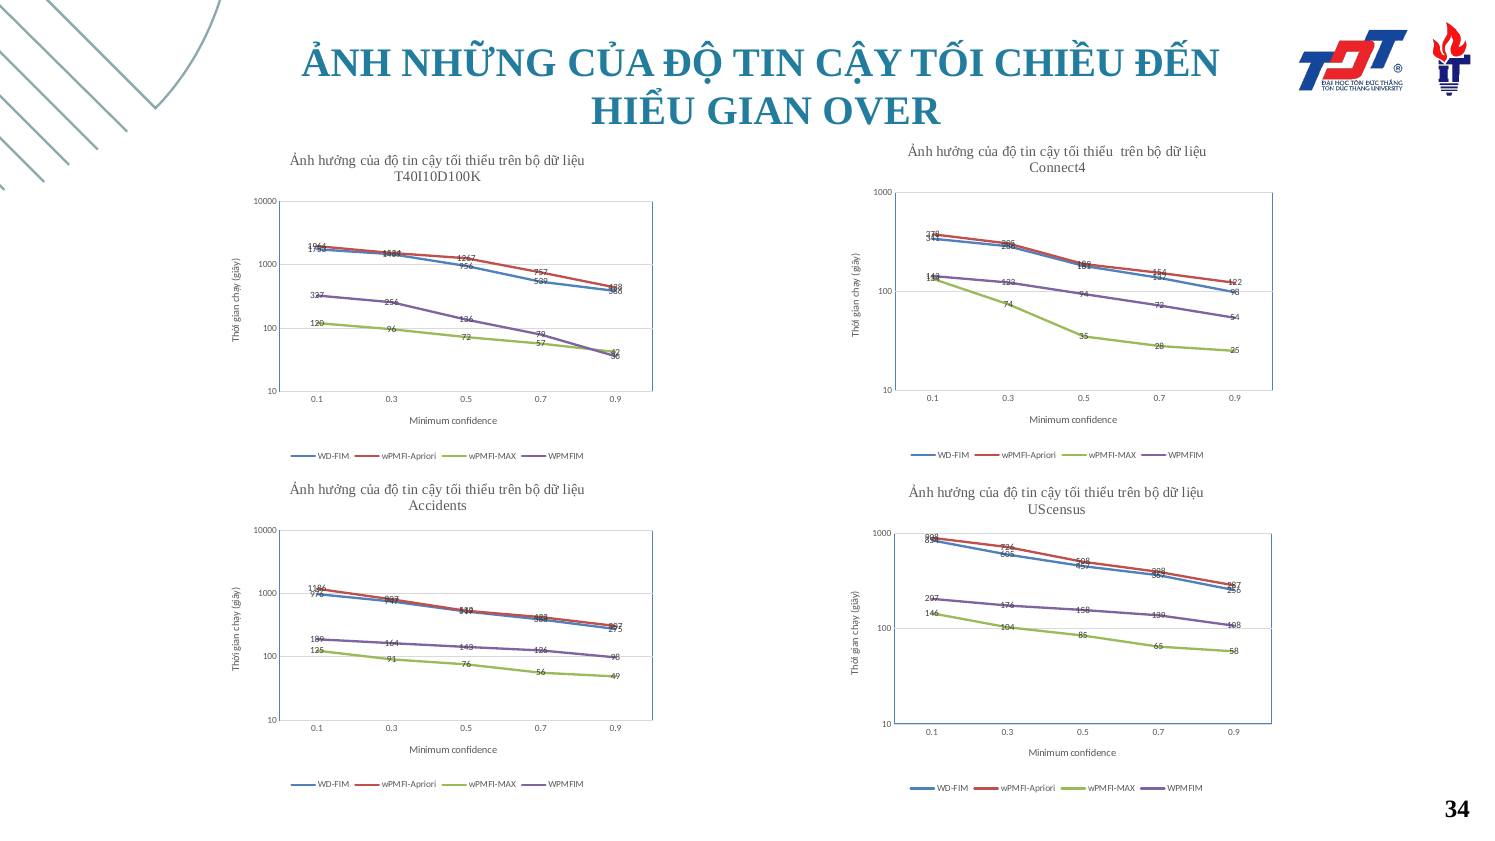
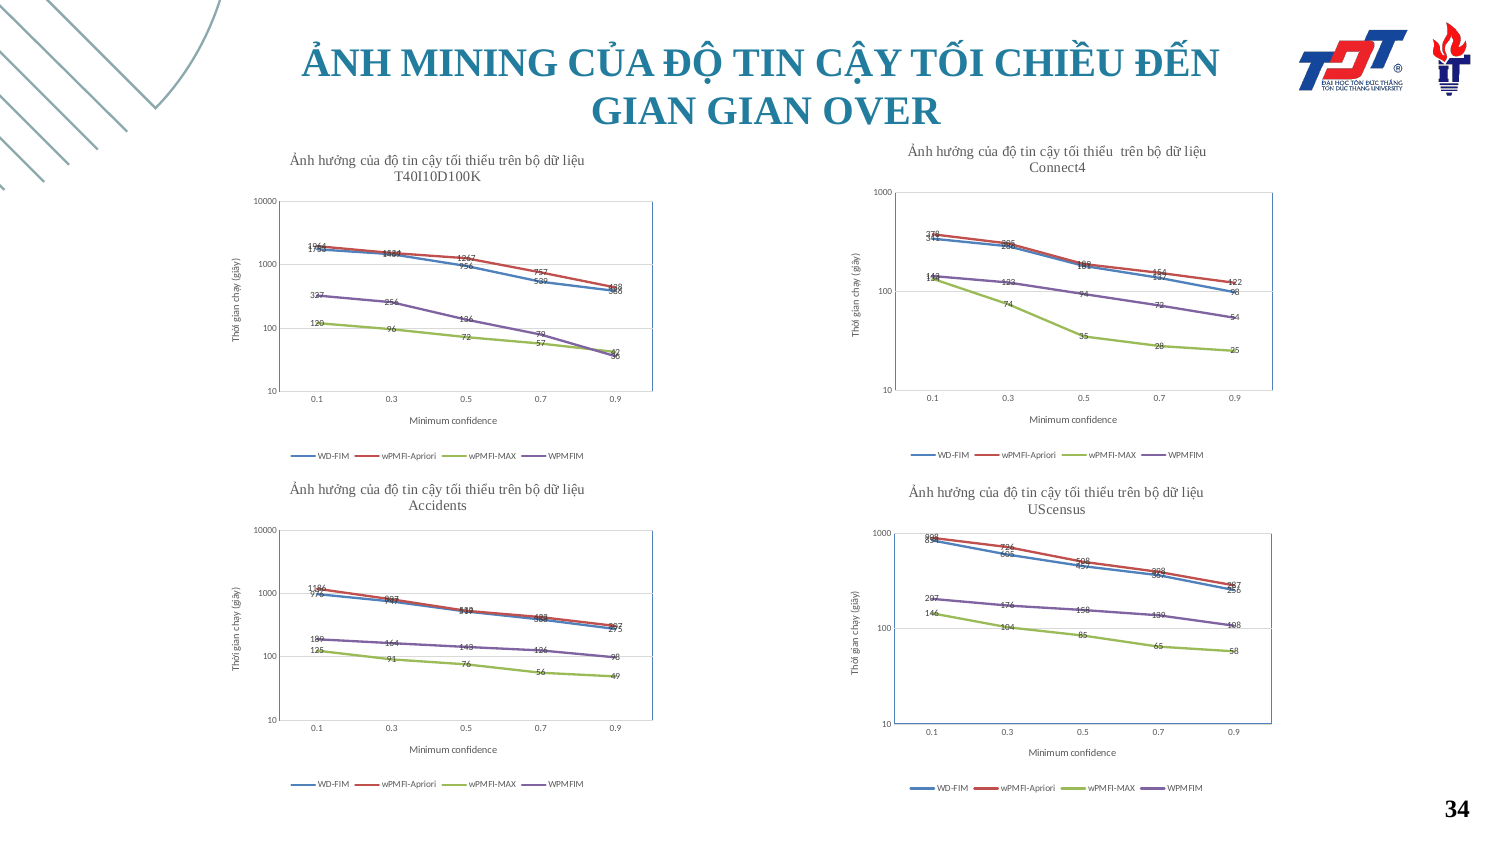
NHỮNG: NHỮNG -> MINING
HIỂU at (643, 112): HIỂU -> GIAN
